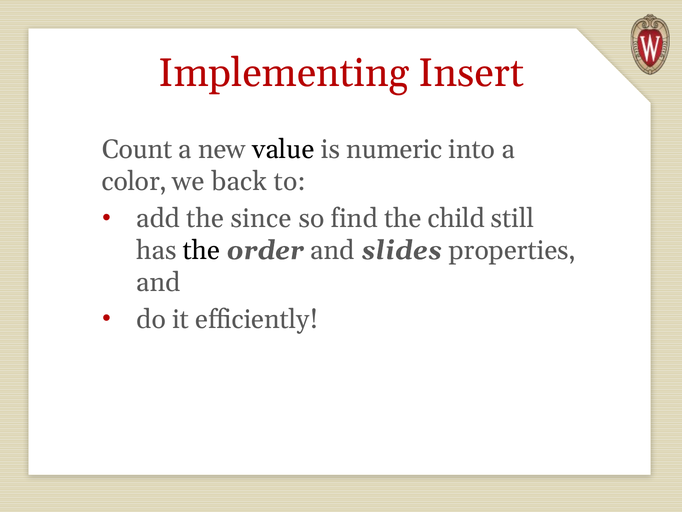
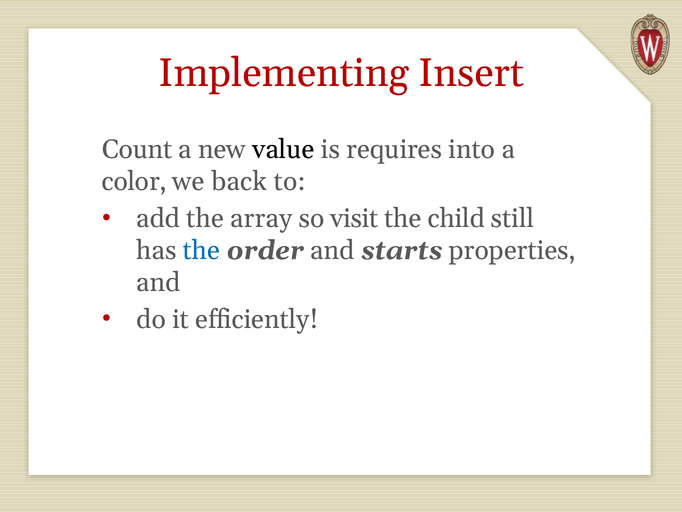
numeric: numeric -> requires
since: since -> array
find: find -> visit
the at (202, 250) colour: black -> blue
slides: slides -> starts
